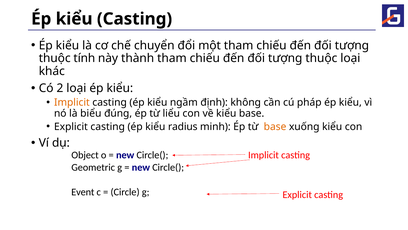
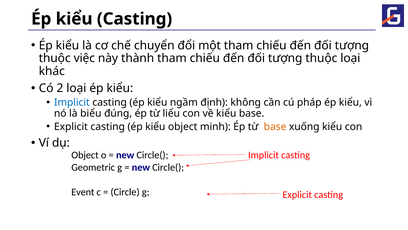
tính: tính -> việc
Implicit at (72, 102) colour: orange -> blue
kiểu radius: radius -> object
